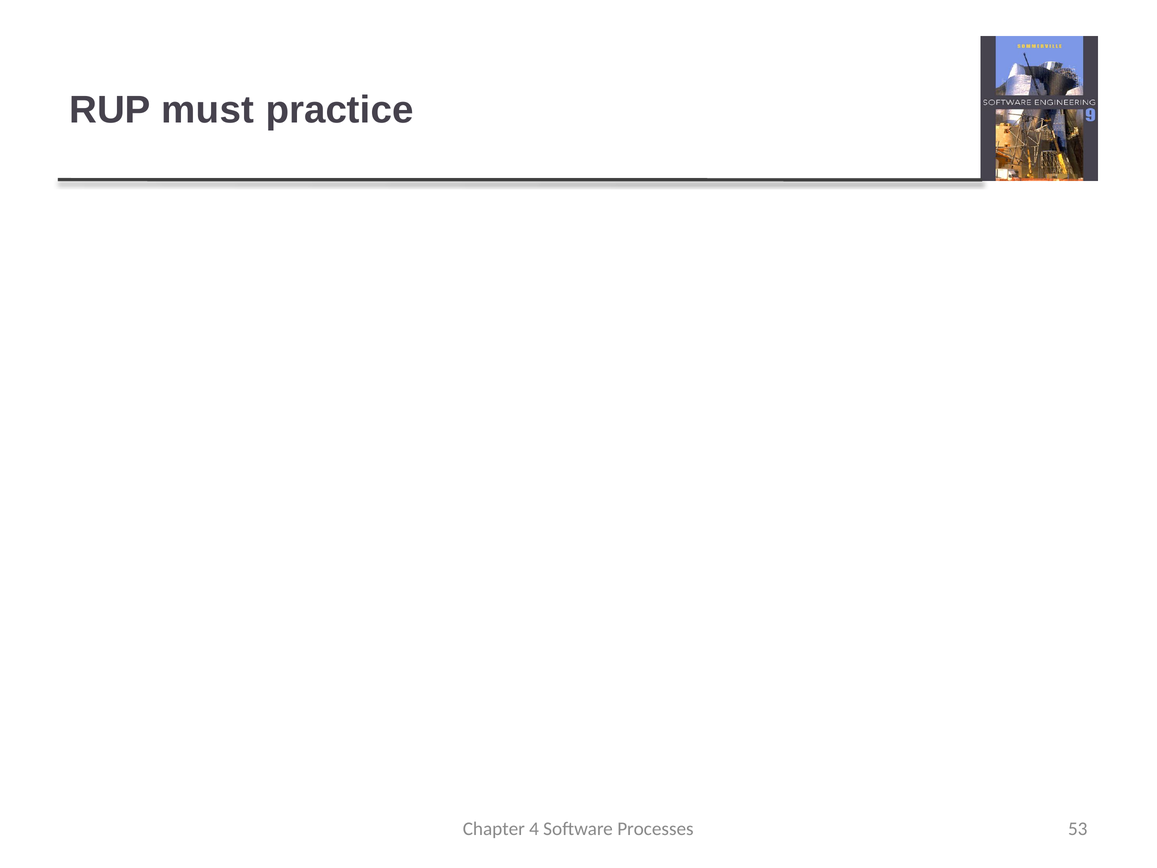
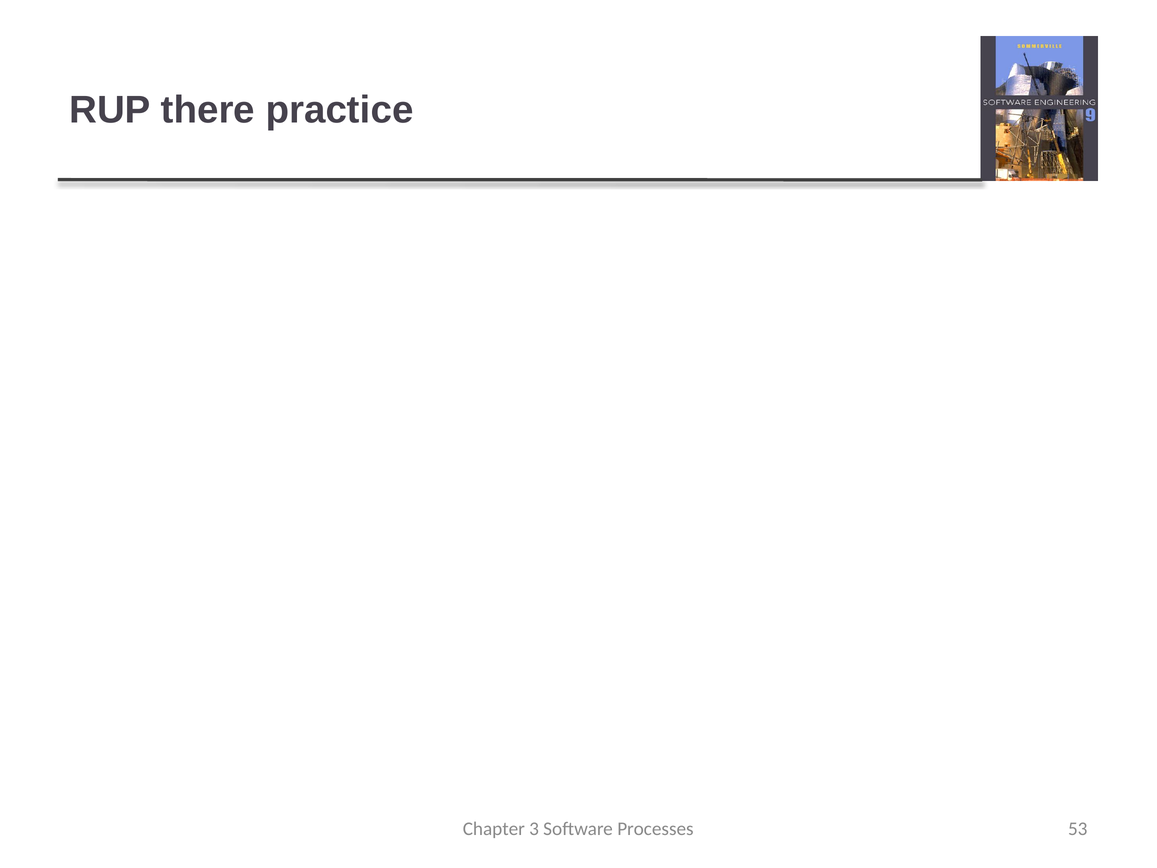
must: must -> there
4: 4 -> 3
